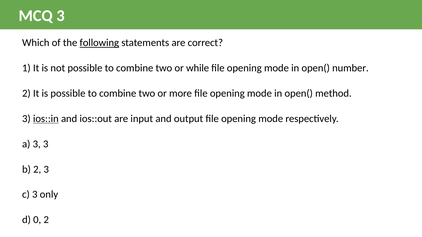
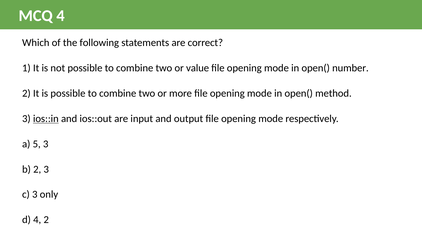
MCQ 3: 3 -> 4
following underline: present -> none
while: while -> value
a 3: 3 -> 5
d 0: 0 -> 4
